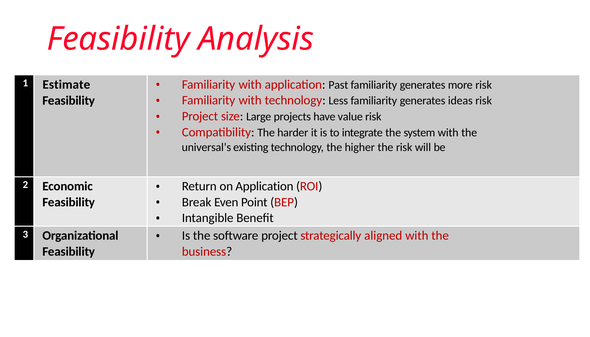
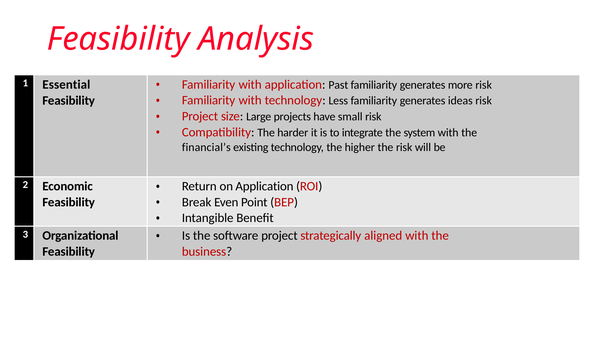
Estimate: Estimate -> Essential
value: value -> small
universal’s: universal’s -> financial’s
